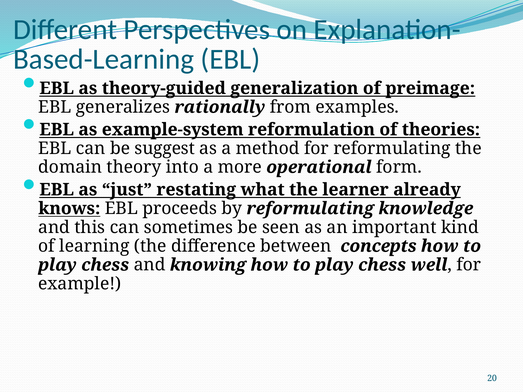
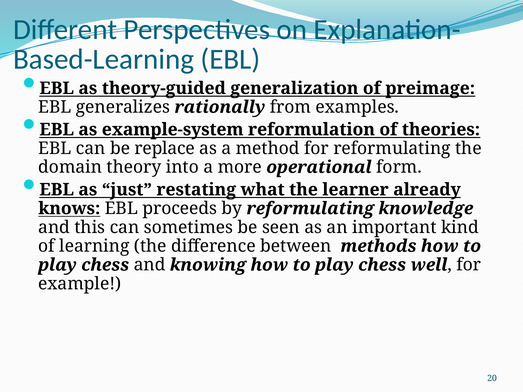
suggest: suggest -> replace
concepts: concepts -> methods
